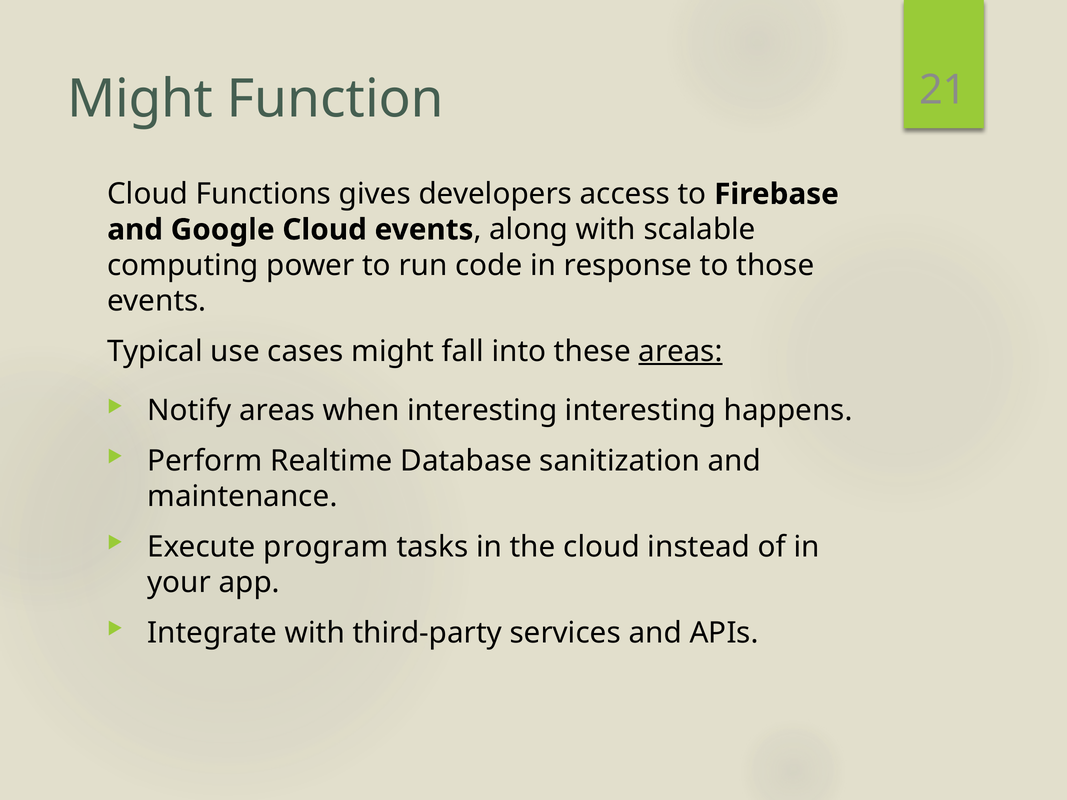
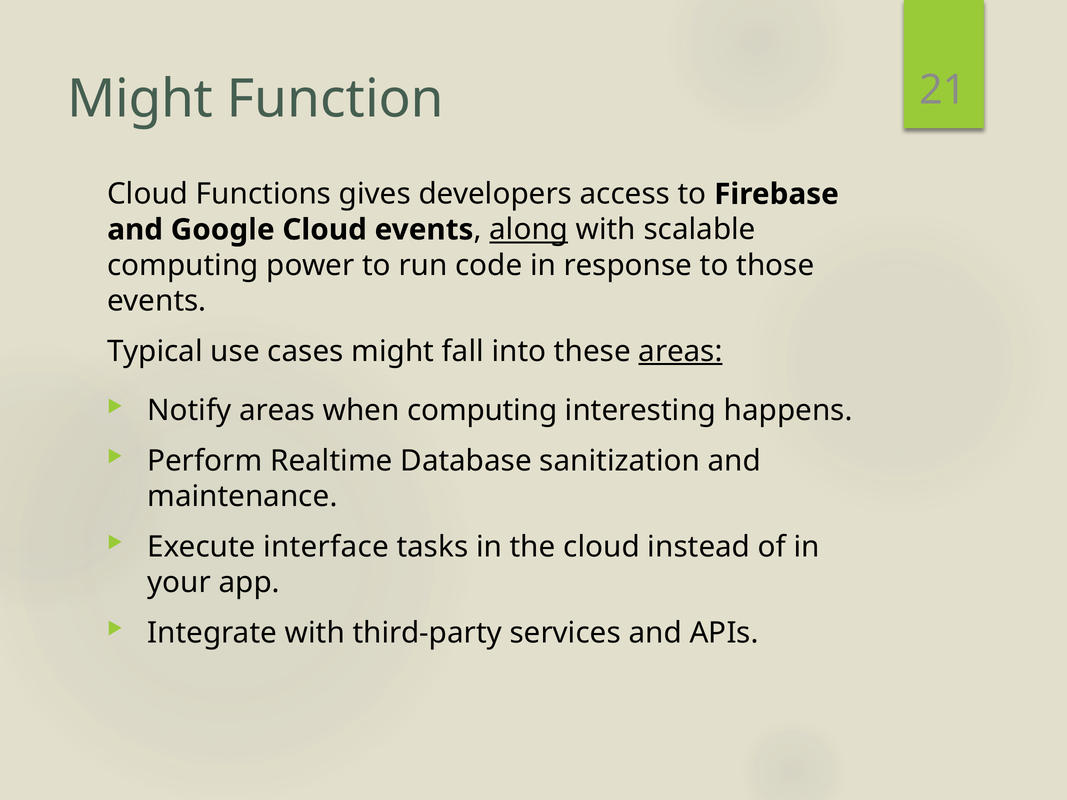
along underline: none -> present
when interesting: interesting -> computing
program: program -> interface
